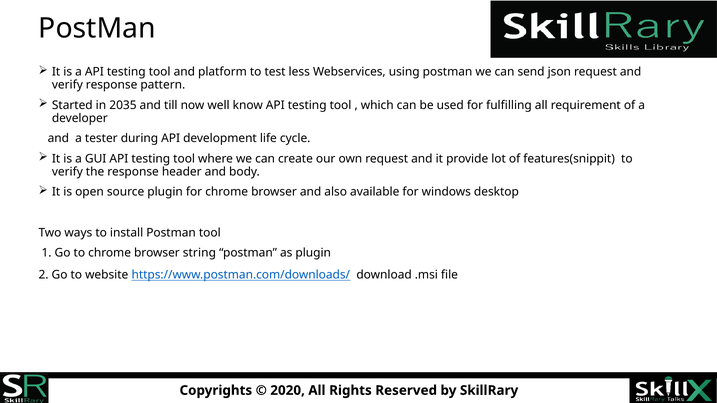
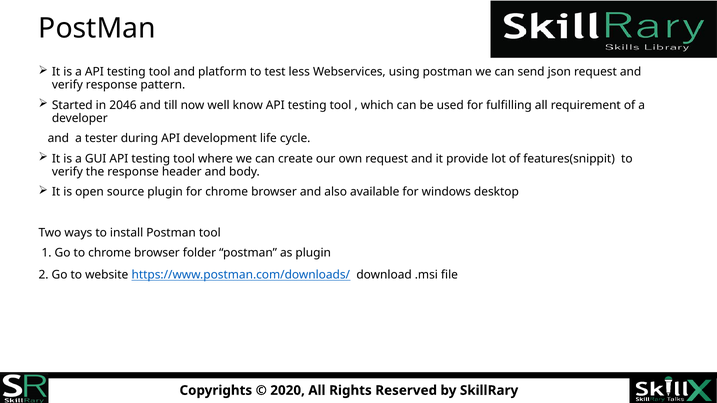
2035: 2035 -> 2046
string: string -> folder
